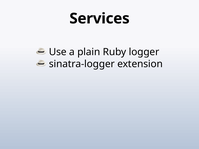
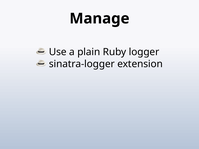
Services: Services -> Manage
